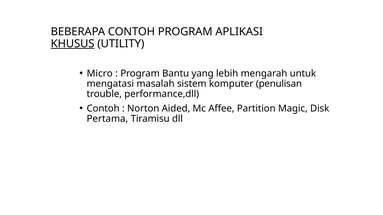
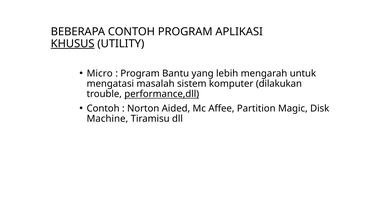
penulisan: penulisan -> dilakukan
performance,dll underline: none -> present
Pertama: Pertama -> Machine
